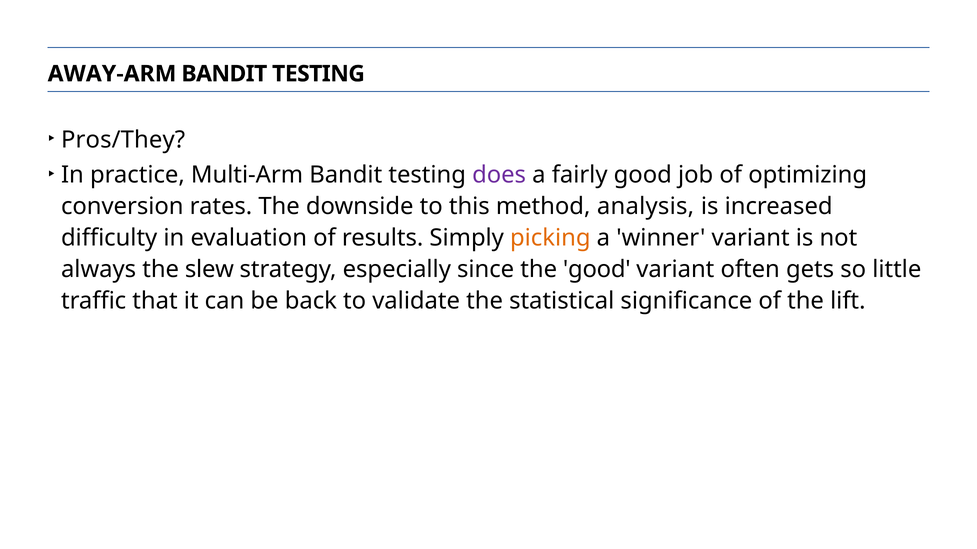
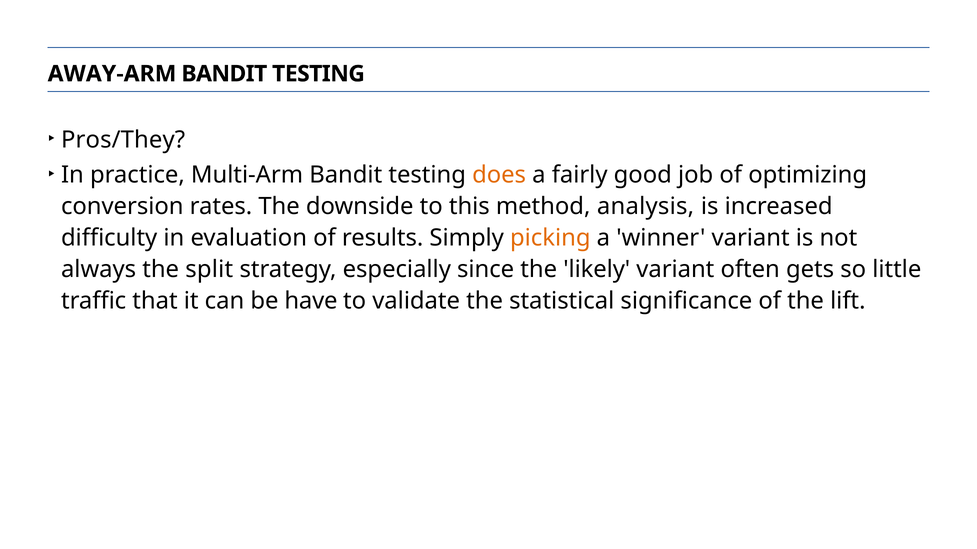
does colour: purple -> orange
slew: slew -> split
the good: good -> likely
back: back -> have
